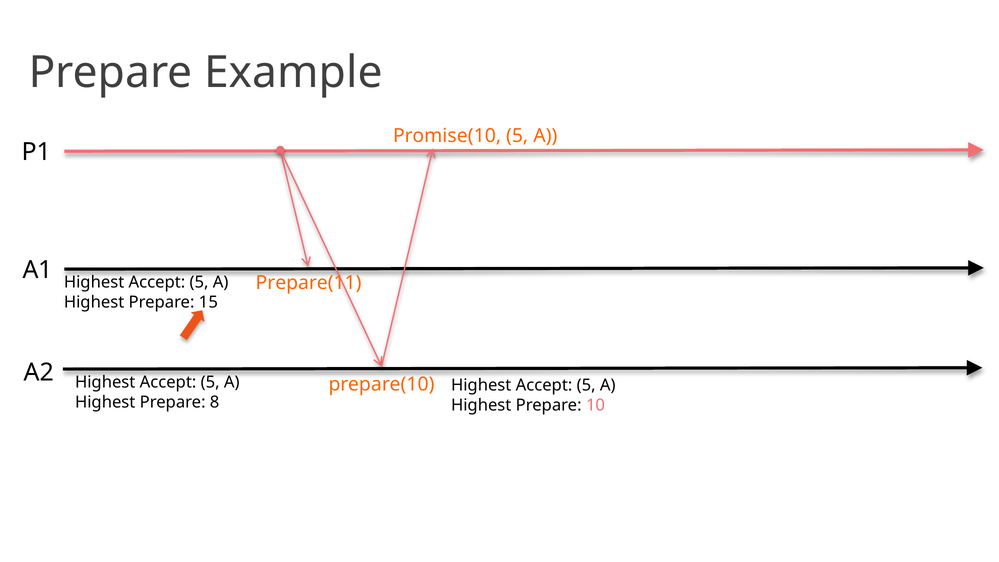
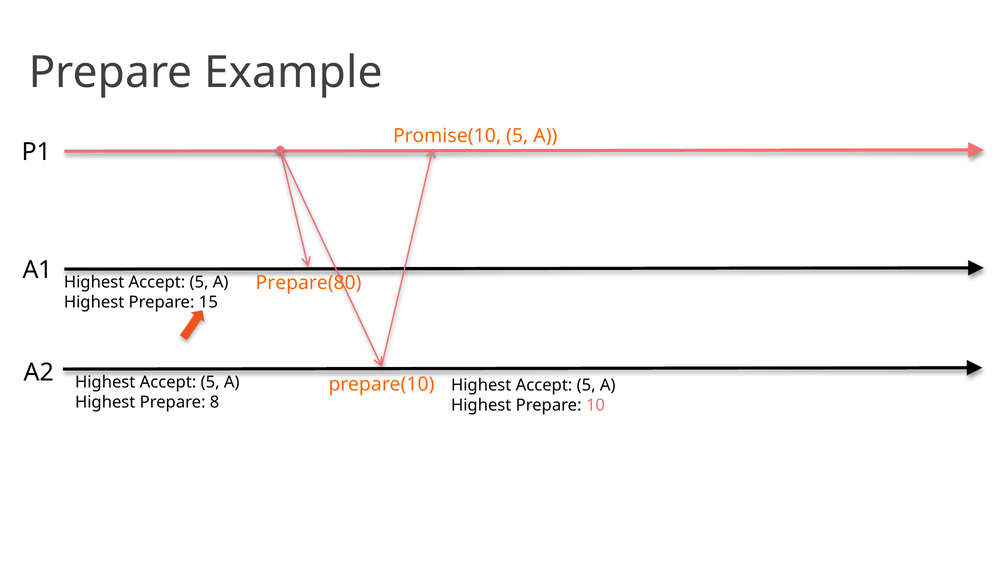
Prepare(11: Prepare(11 -> Prepare(80
